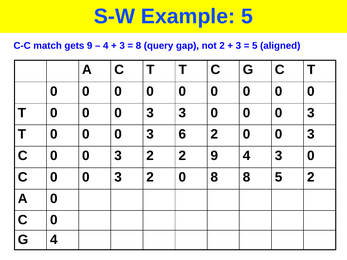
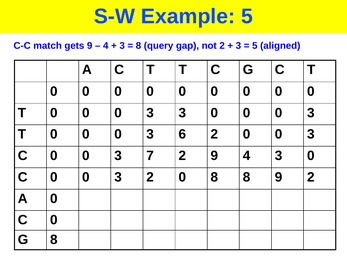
2 at (150, 156): 2 -> 7
8 5: 5 -> 9
G 4: 4 -> 8
